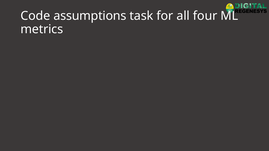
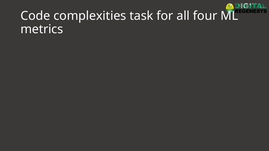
assumptions: assumptions -> complexities
